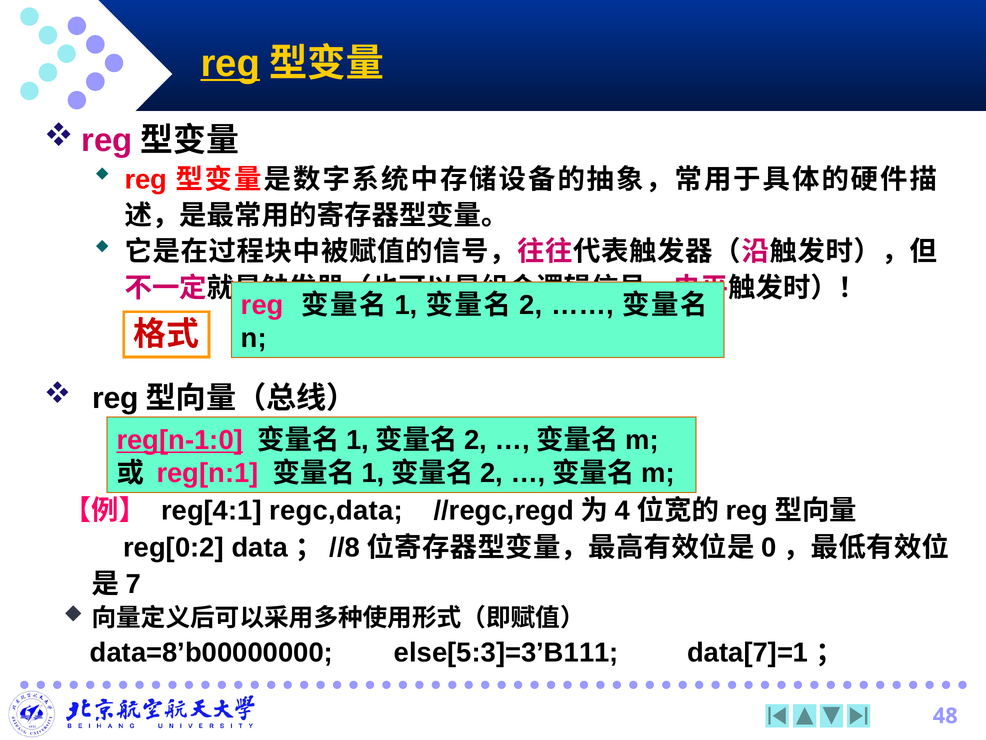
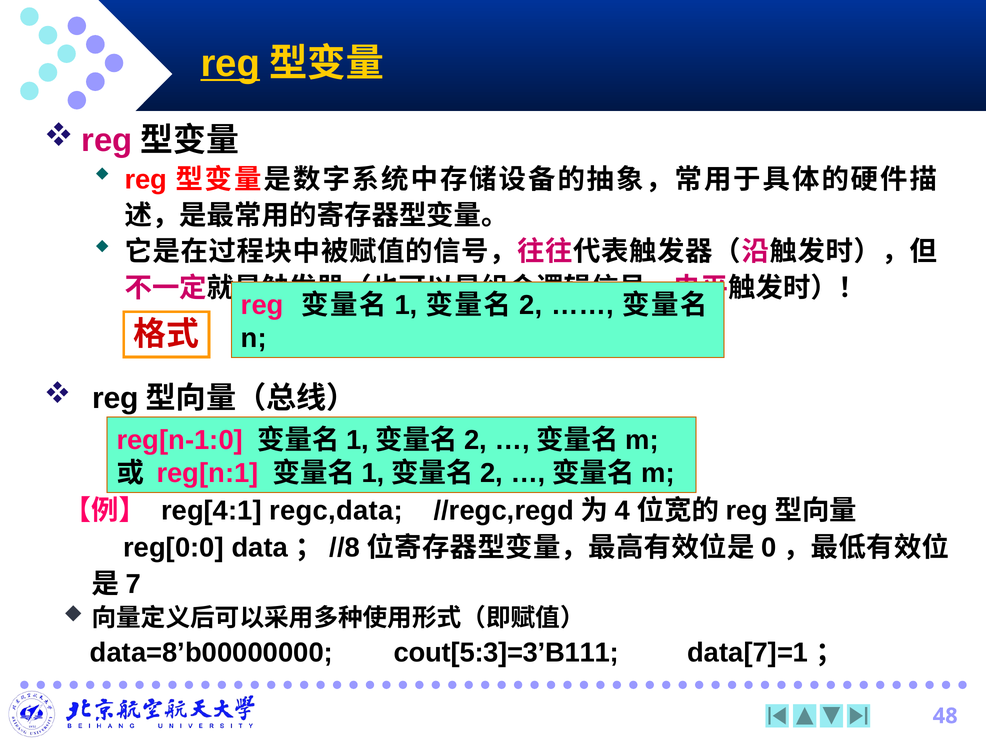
reg[n-1:0 underline: present -> none
reg[0:2: reg[0:2 -> reg[0:0
else[5:3]=3’B111: else[5:3]=3’B111 -> cout[5:3]=3’B111
